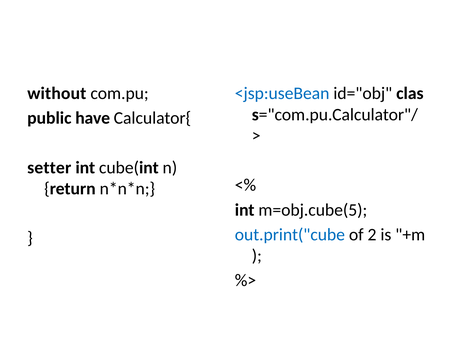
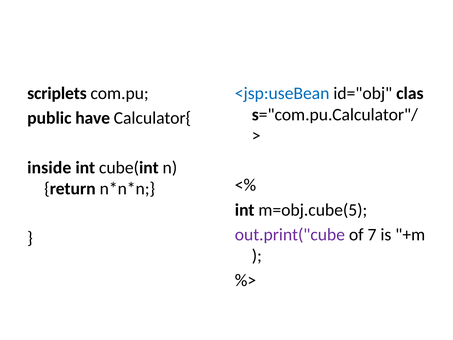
without: without -> scriplets
setter: setter -> inside
out.print("cube colour: blue -> purple
2: 2 -> 7
